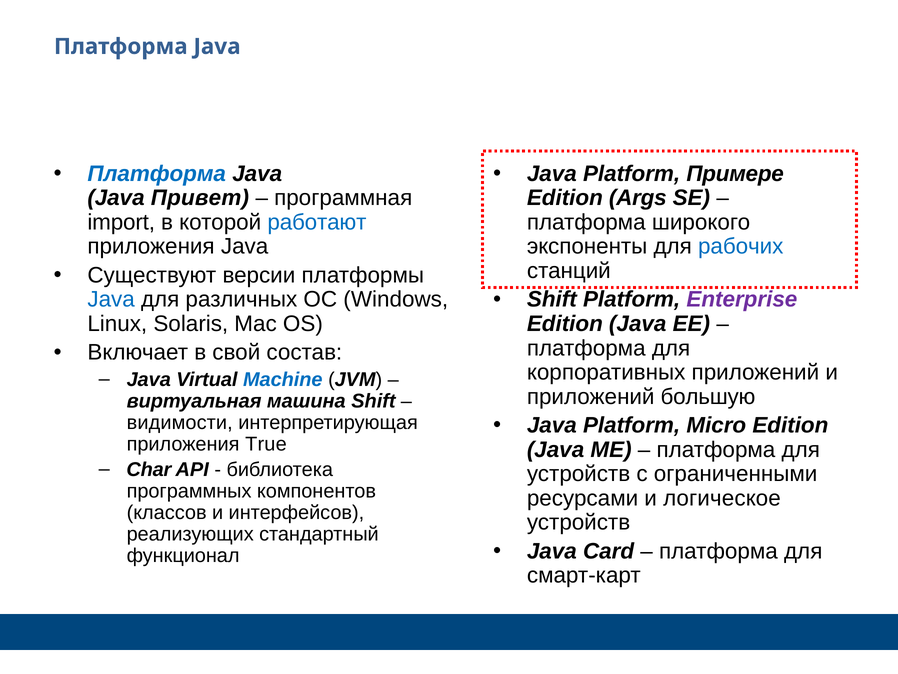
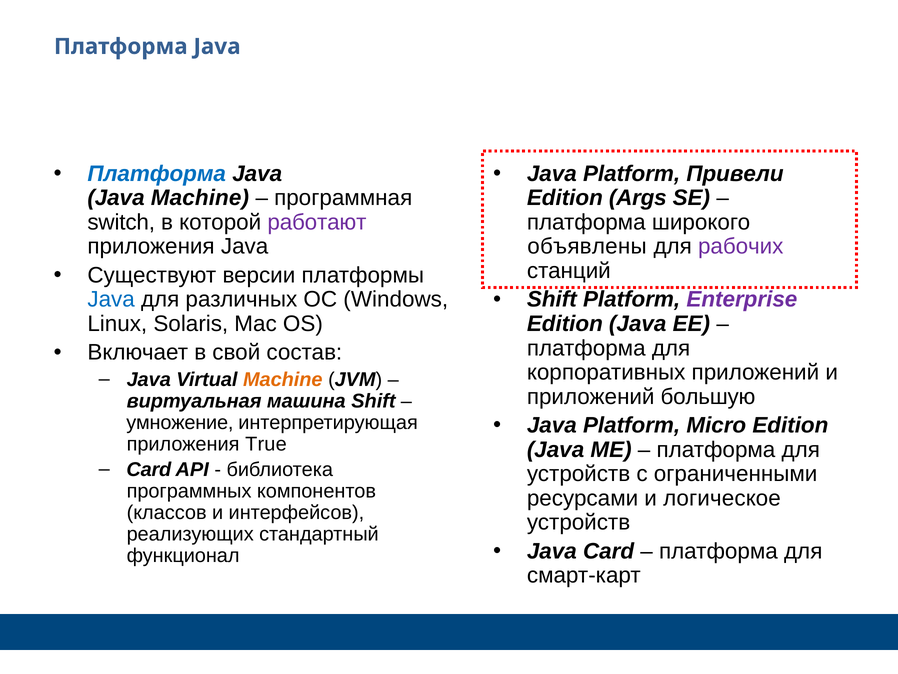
Примере: Примере -> Привели
Java Привет: Привет -> Machine
import: import -> switch
работают colour: blue -> purple
экспоненты: экспоненты -> объявлены
рабочих colour: blue -> purple
Machine at (283, 379) colour: blue -> orange
видимости: видимости -> умножение
Char at (149, 469): Char -> Card
